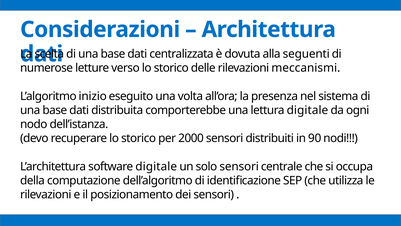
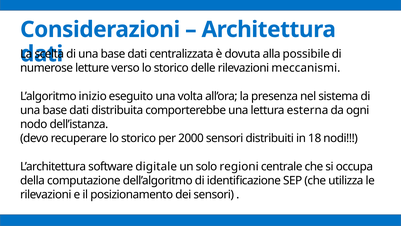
seguenti: seguenti -> possibile
lettura digitale: digitale -> esterna
90: 90 -> 18
solo sensori: sensori -> regioni
